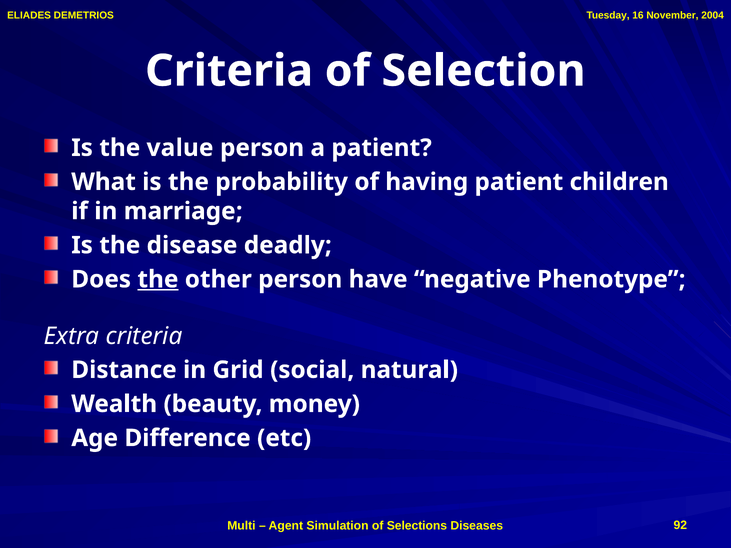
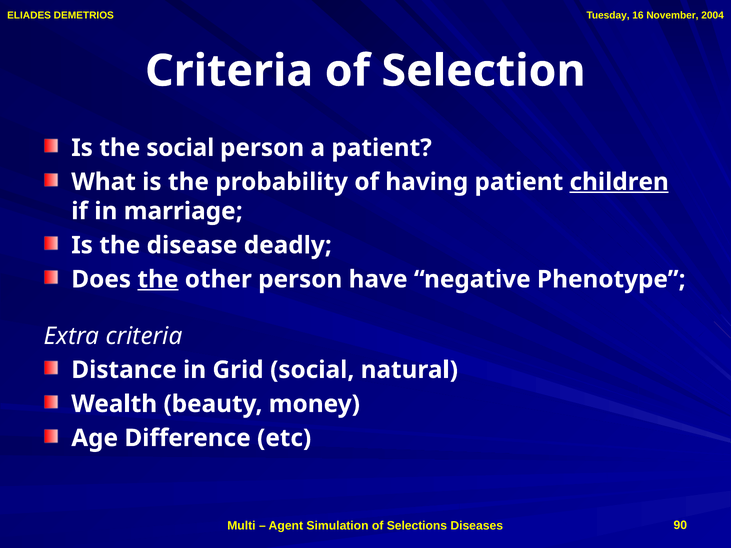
the value: value -> social
children underline: none -> present
92: 92 -> 90
